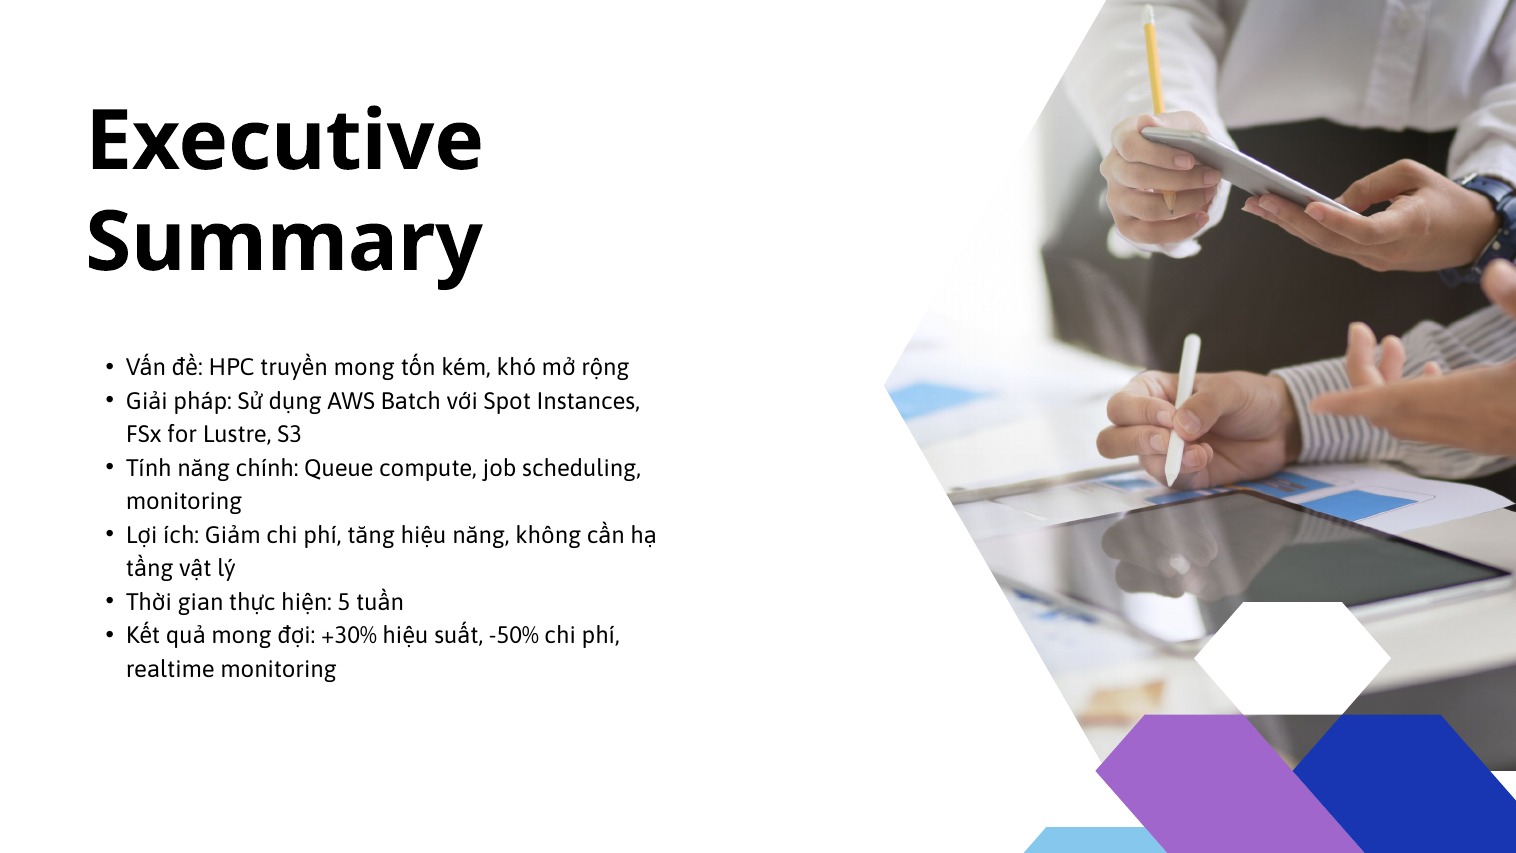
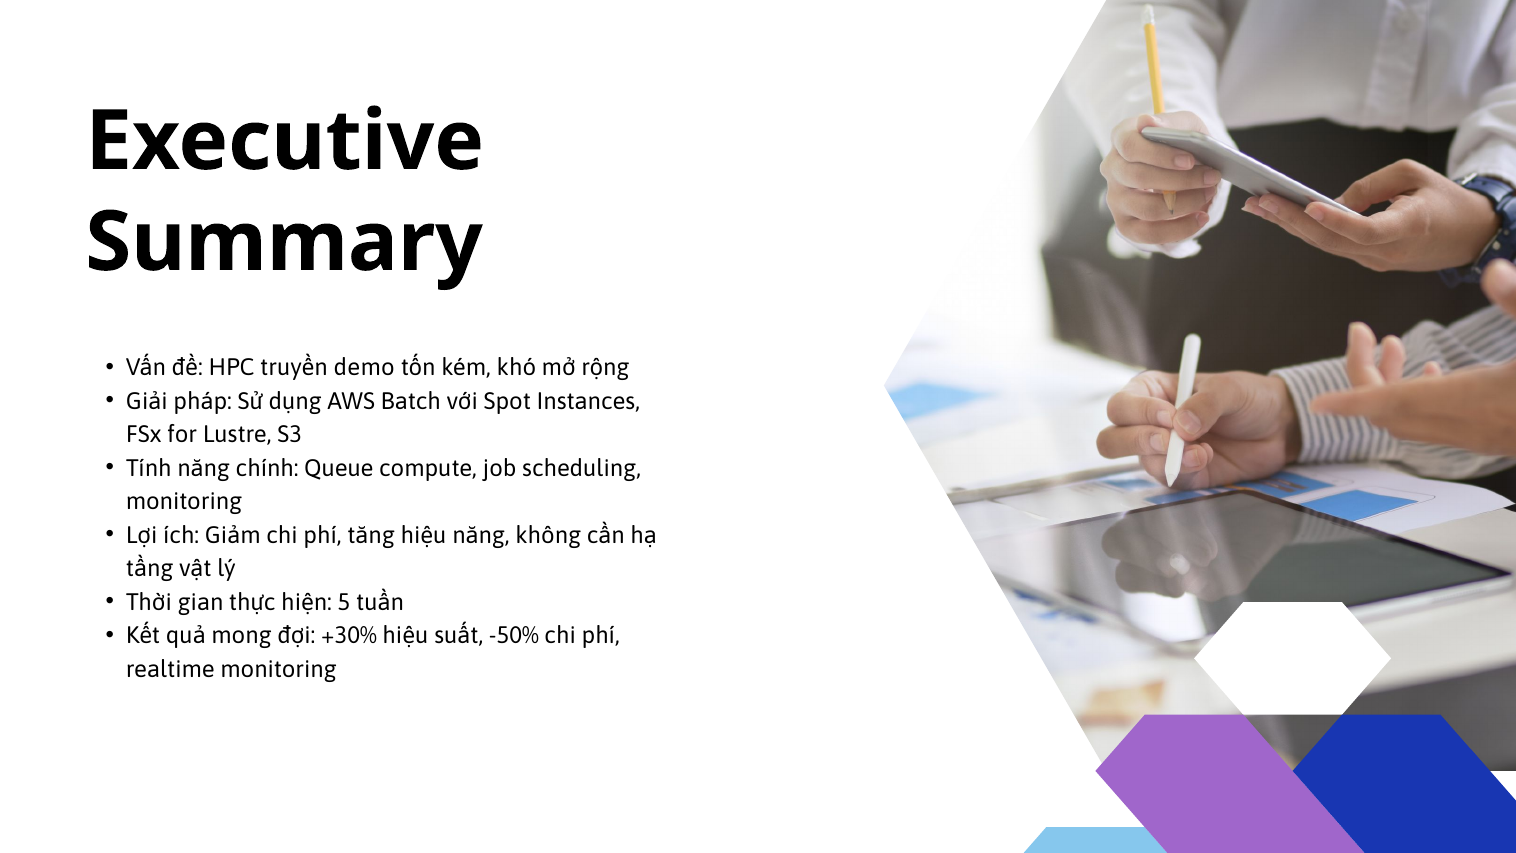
truyền mong: mong -> demo
